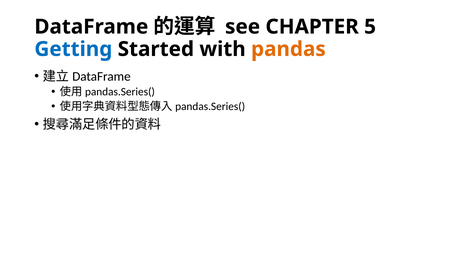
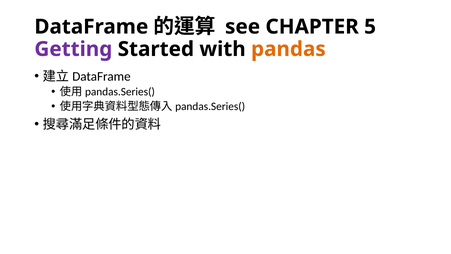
Getting colour: blue -> purple
